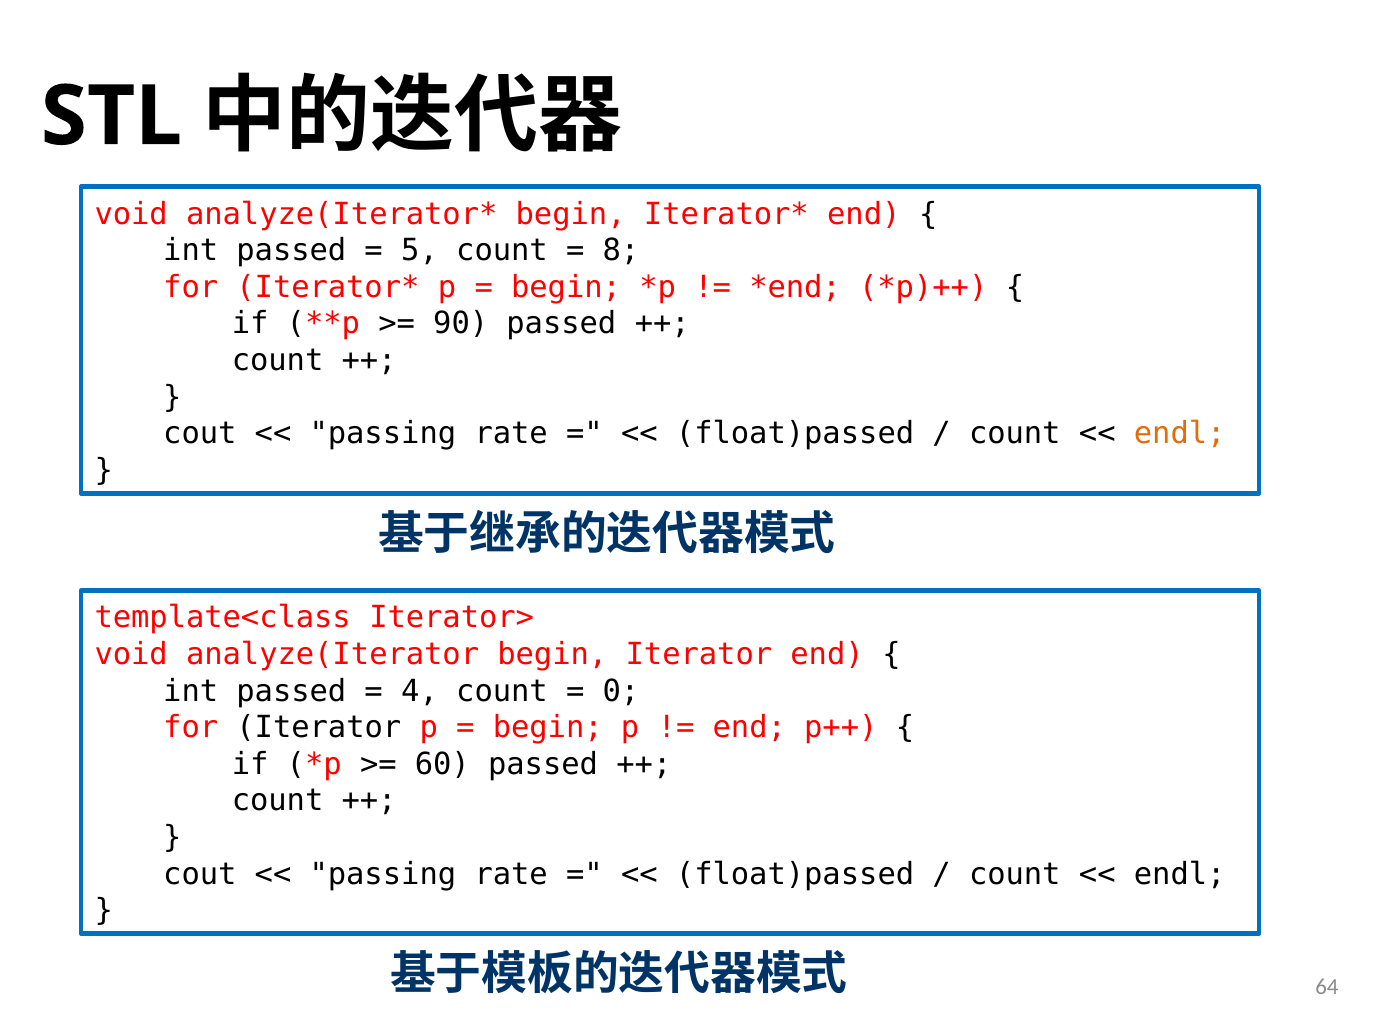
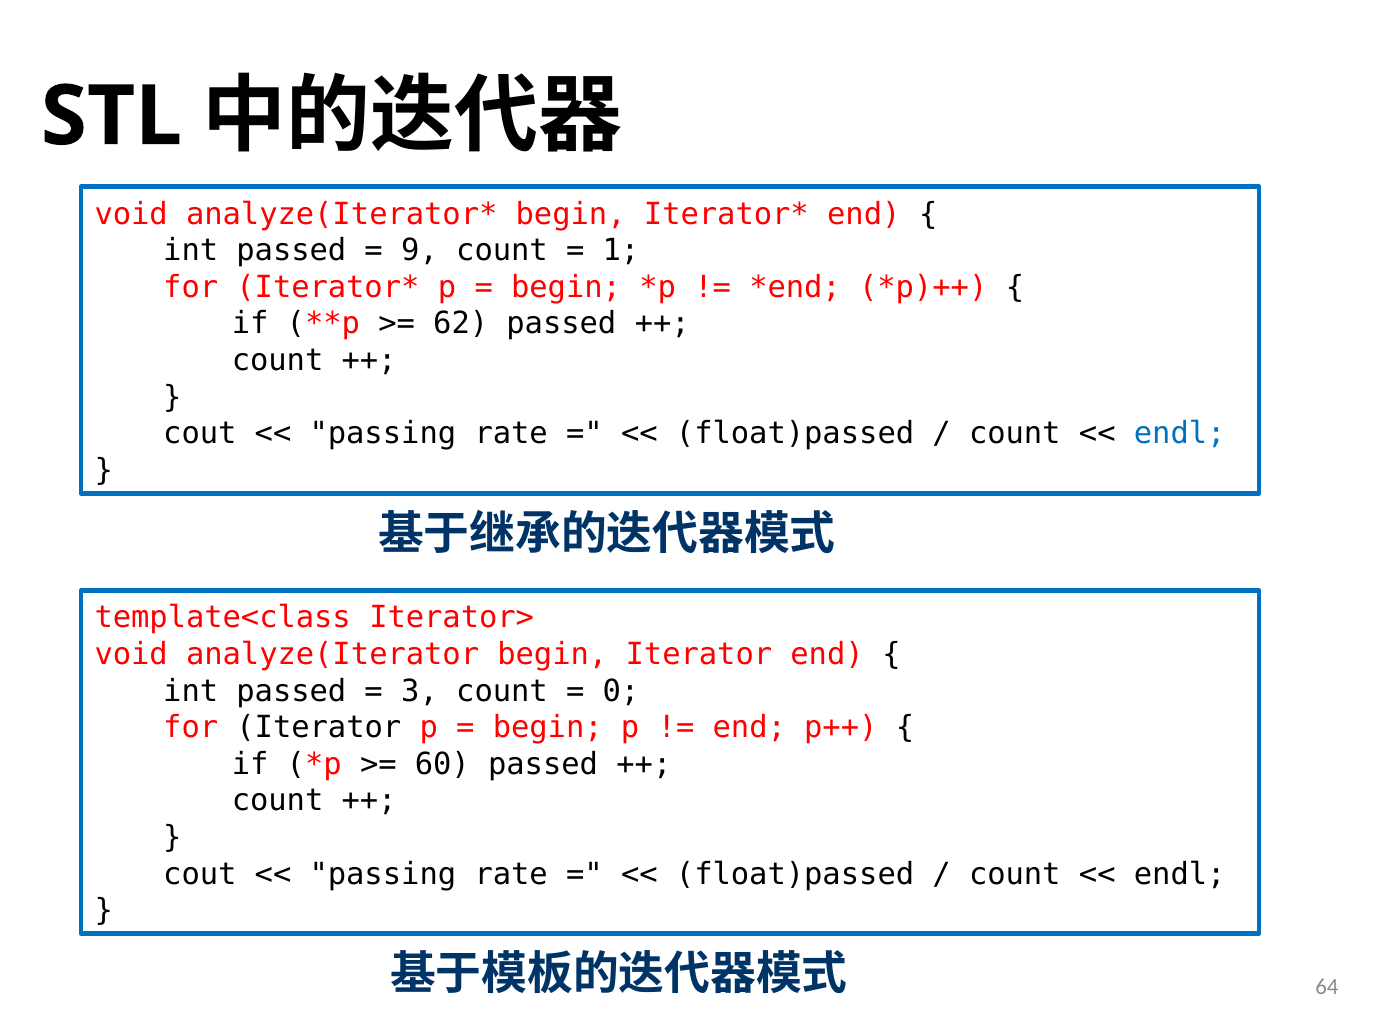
5: 5 -> 9
8: 8 -> 1
90: 90 -> 62
endl at (1180, 434) colour: orange -> blue
4: 4 -> 3
